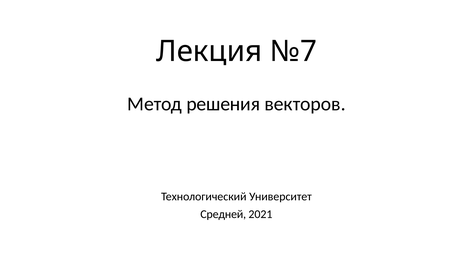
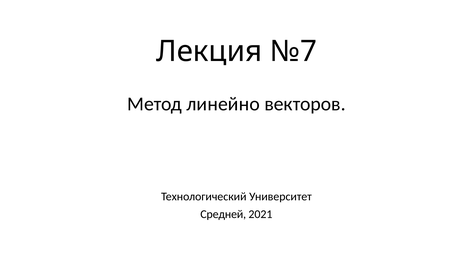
решения: решения -> линейно
